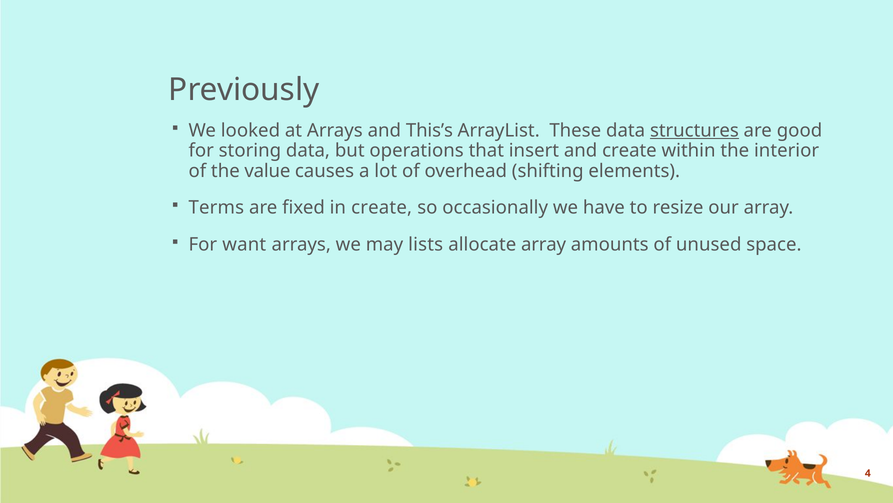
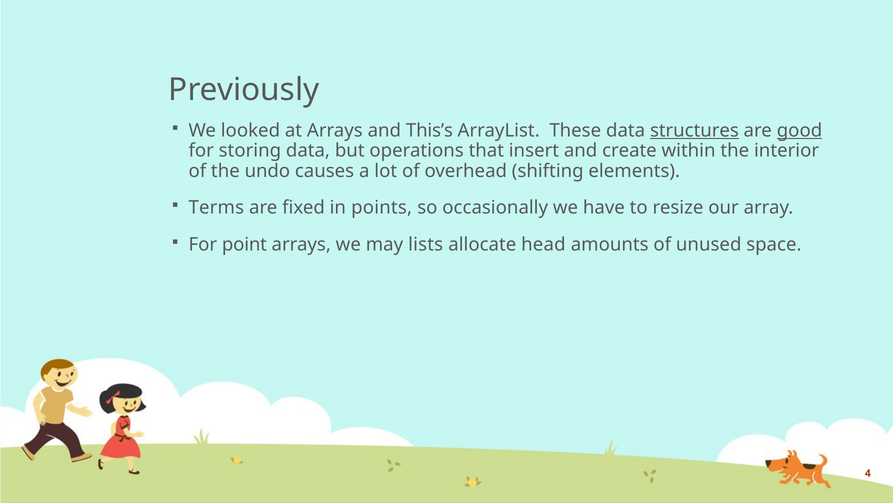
good underline: none -> present
value: value -> undo
in create: create -> points
want: want -> point
allocate array: array -> head
